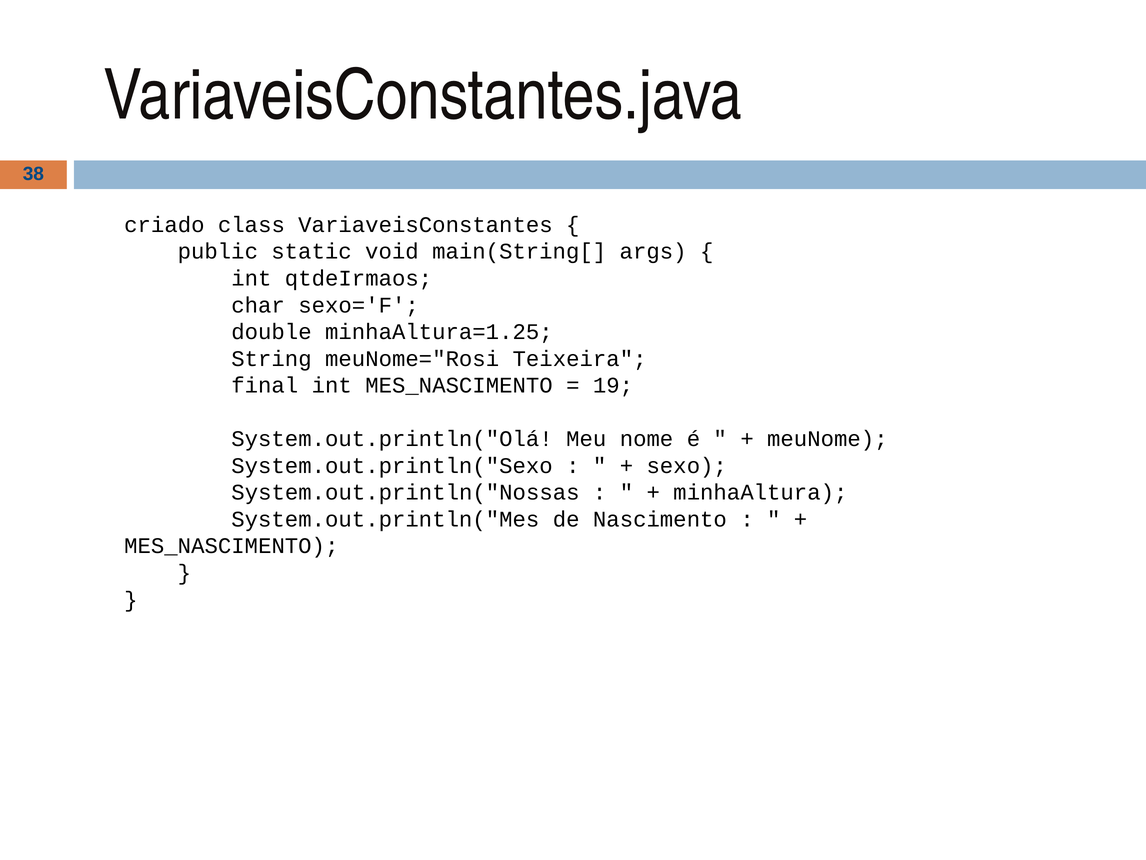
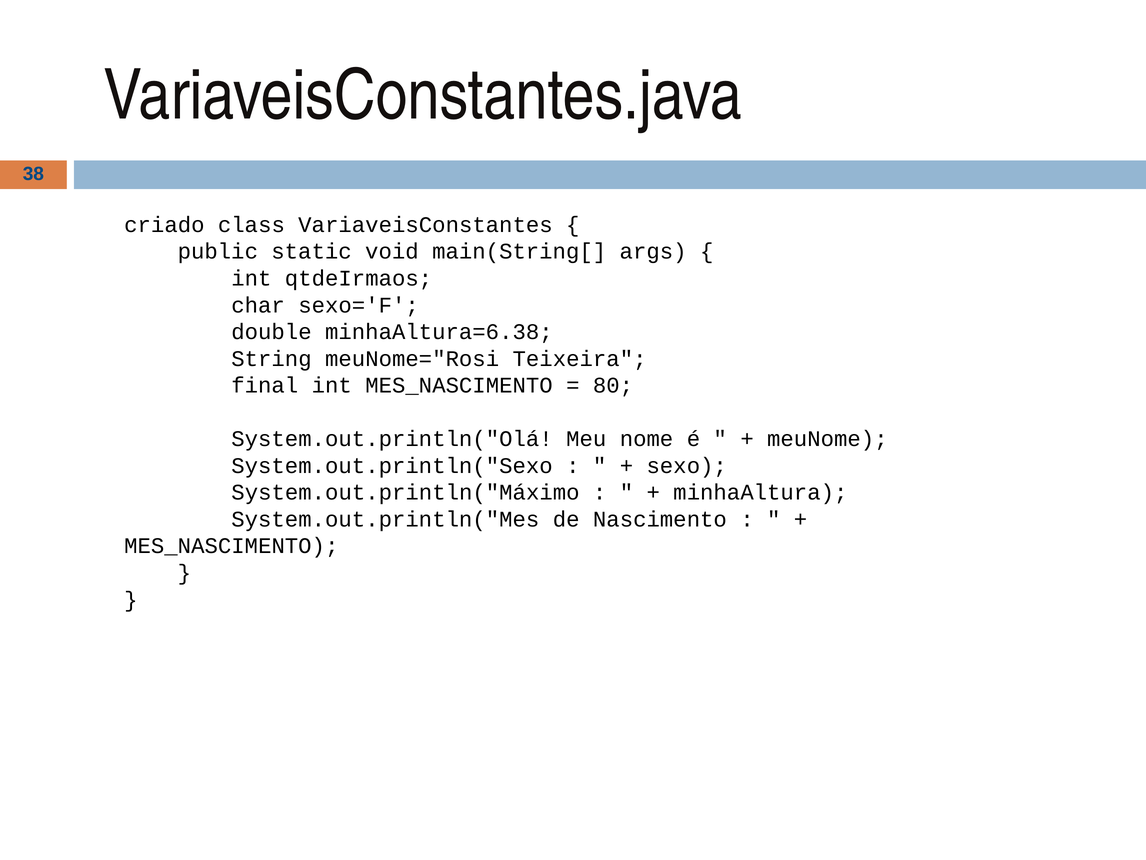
minhaAltura=1.25: minhaAltura=1.25 -> minhaAltura=6.38
19: 19 -> 80
System.out.println("Nossas: System.out.println("Nossas -> System.out.println("Máximo
